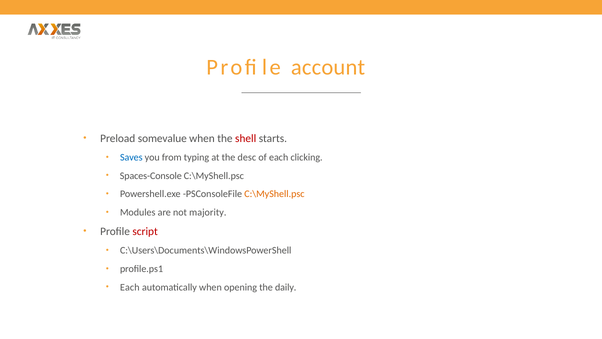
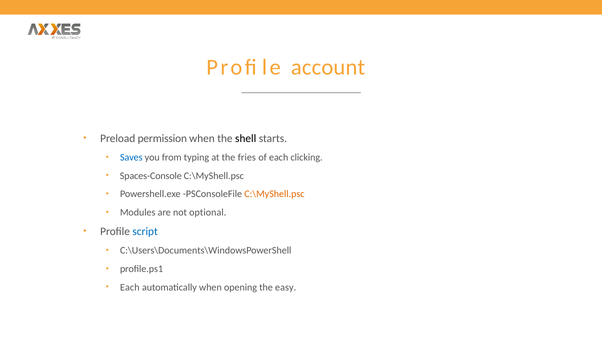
somevalue: somevalue -> permission
shell colour: red -> black
desc: desc -> fries
majority: majority -> optional
script colour: red -> blue
daily: daily -> easy
